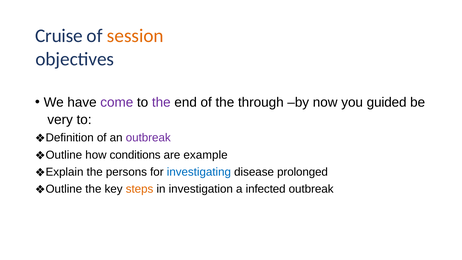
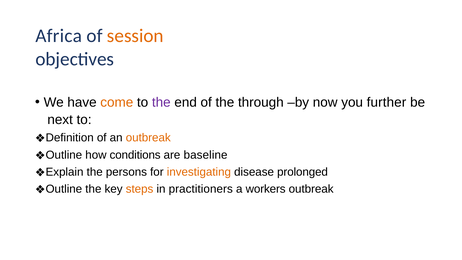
Cruise: Cruise -> Africa
come colour: purple -> orange
guided: guided -> further
very: very -> next
outbreak at (148, 138) colour: purple -> orange
example: example -> baseline
investigating colour: blue -> orange
investigation: investigation -> practitioners
infected: infected -> workers
